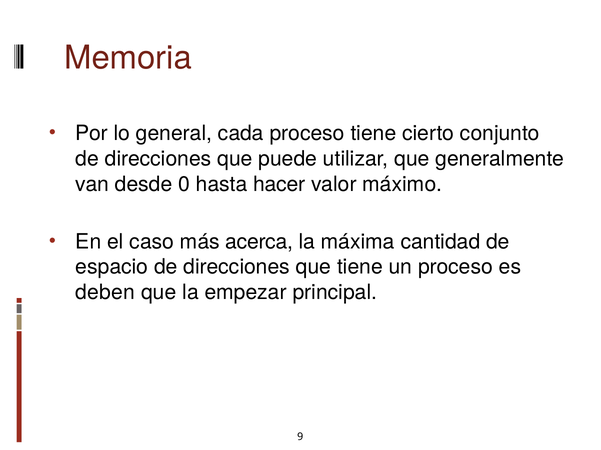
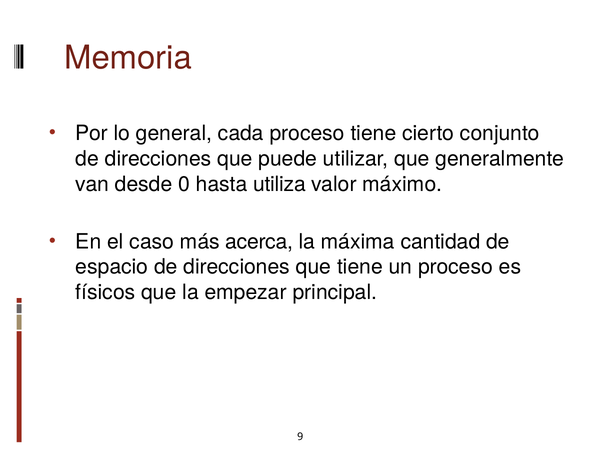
hacer: hacer -> utiliza
deben: deben -> físicos
